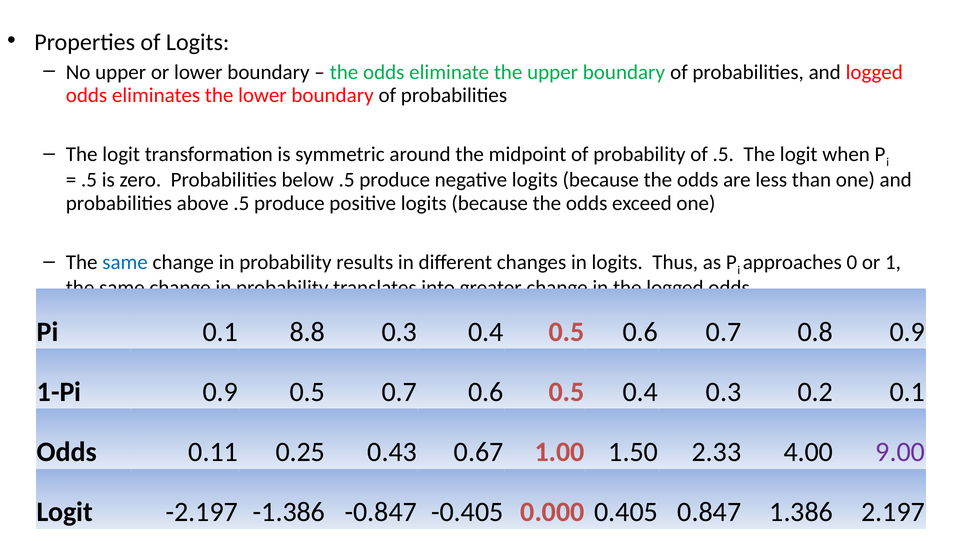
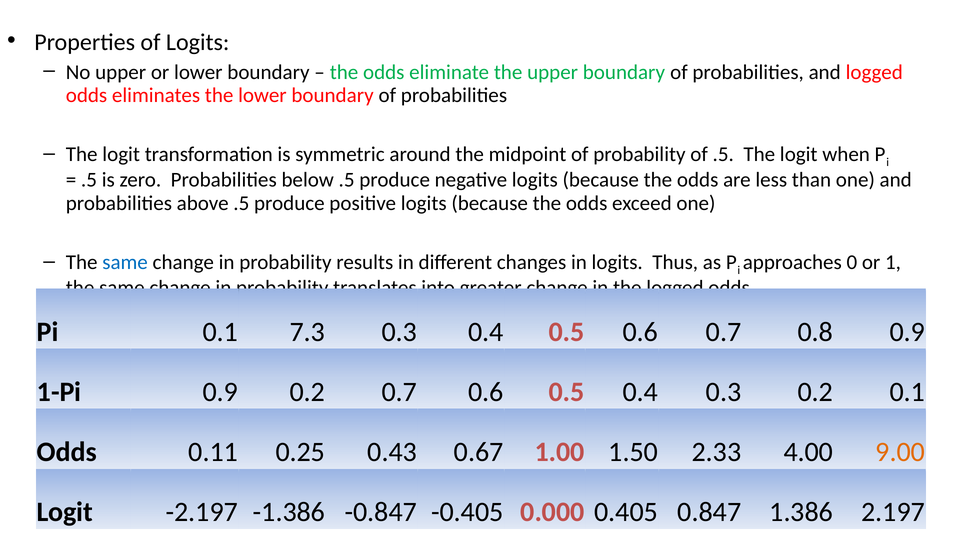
8.8: 8.8 -> 7.3
0.9 0.5: 0.5 -> 0.2
9.00 colour: purple -> orange
